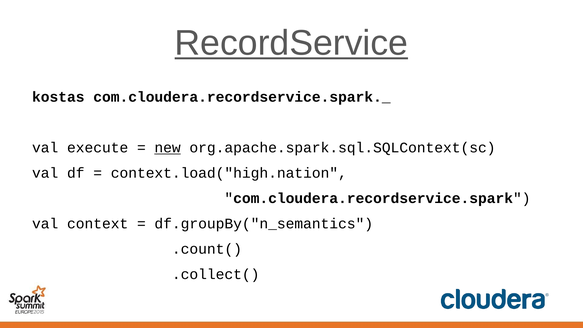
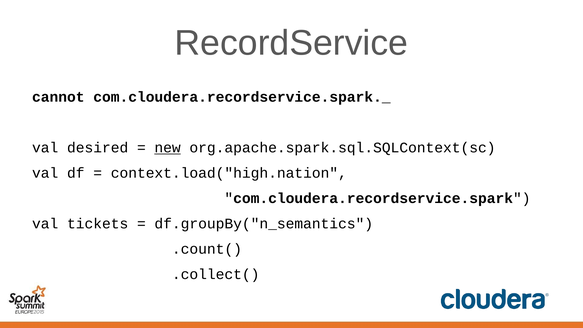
RecordService underline: present -> none
kostas: kostas -> cannot
execute: execute -> desired
context: context -> tickets
